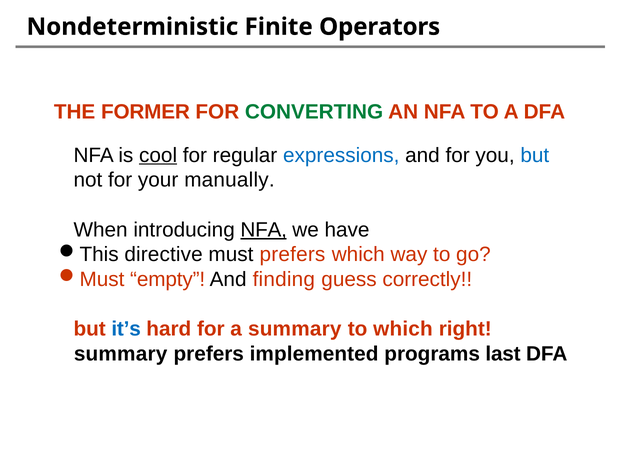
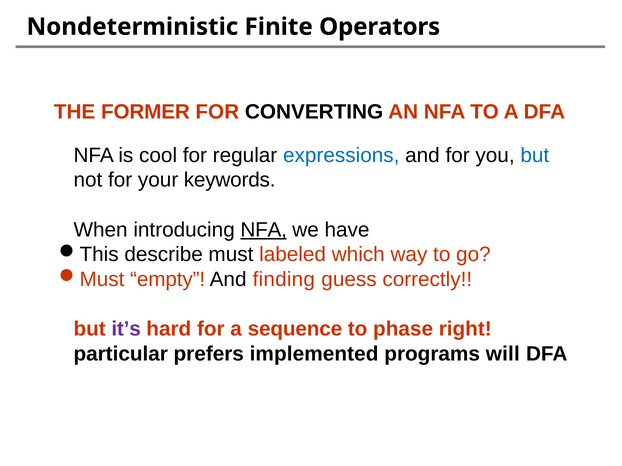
CONVERTING colour: green -> black
cool underline: present -> none
manually: manually -> keywords
directive: directive -> describe
must prefers: prefers -> labeled
it’s colour: blue -> purple
a summary: summary -> sequence
to which: which -> phase
summary at (121, 354): summary -> particular
last: last -> will
